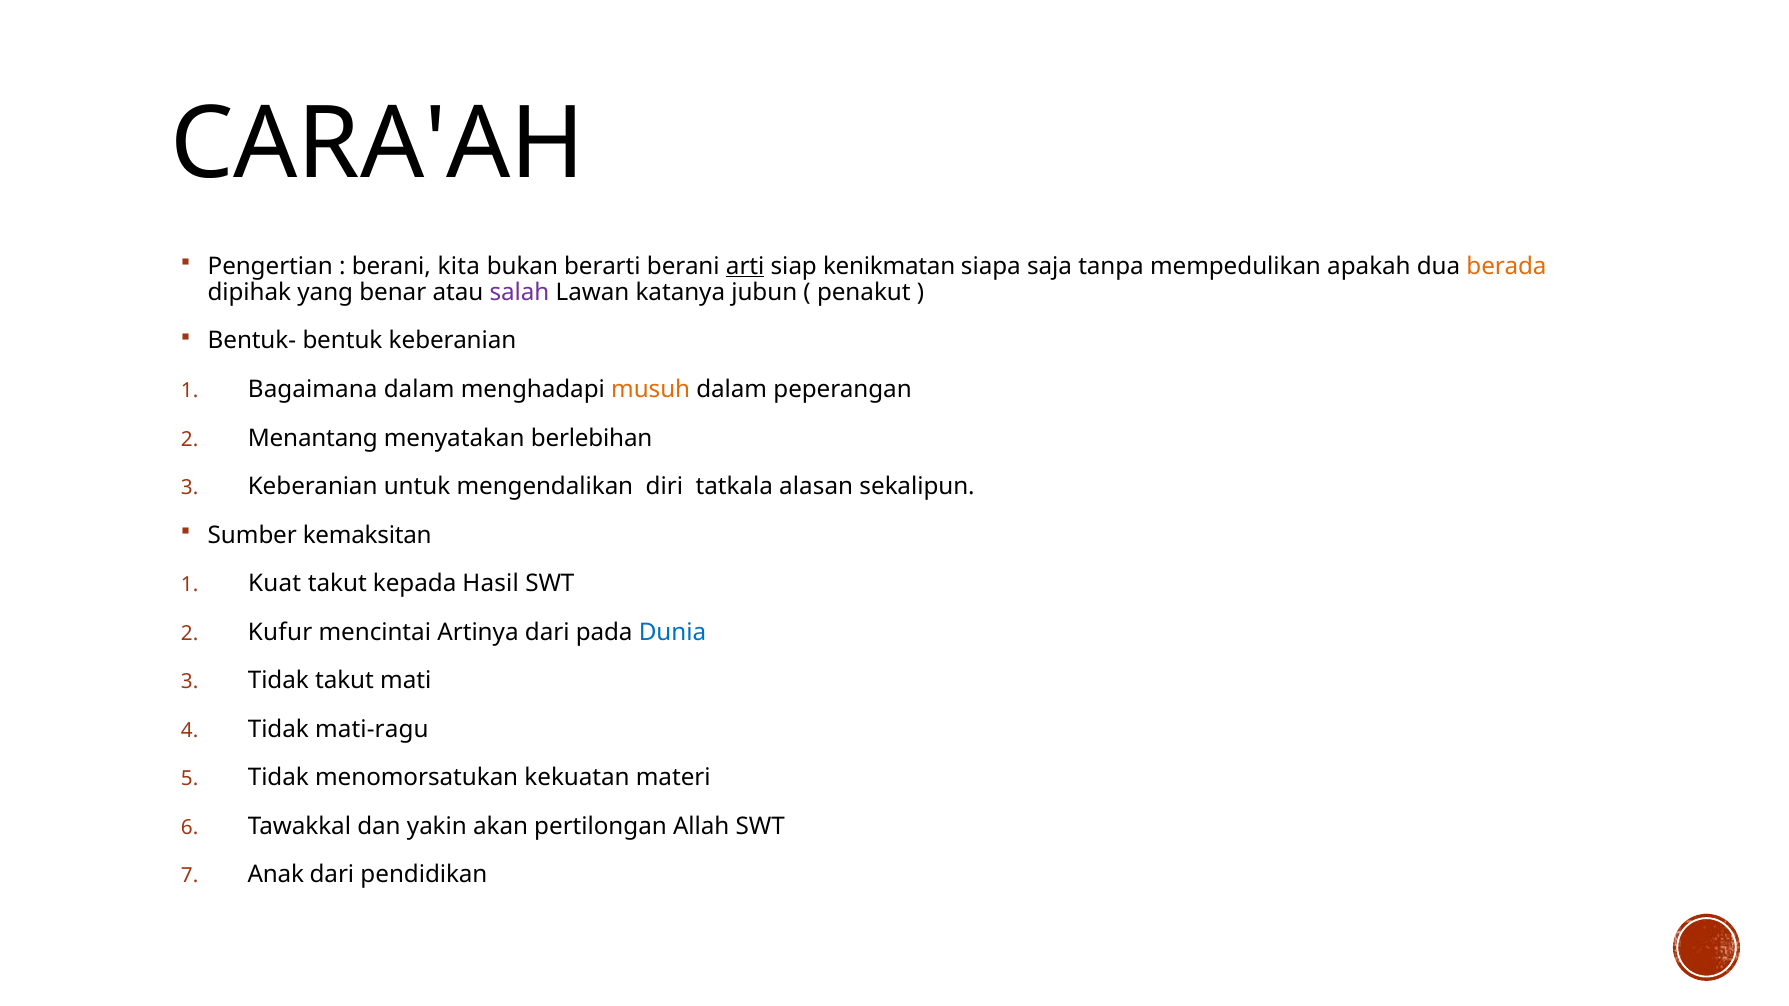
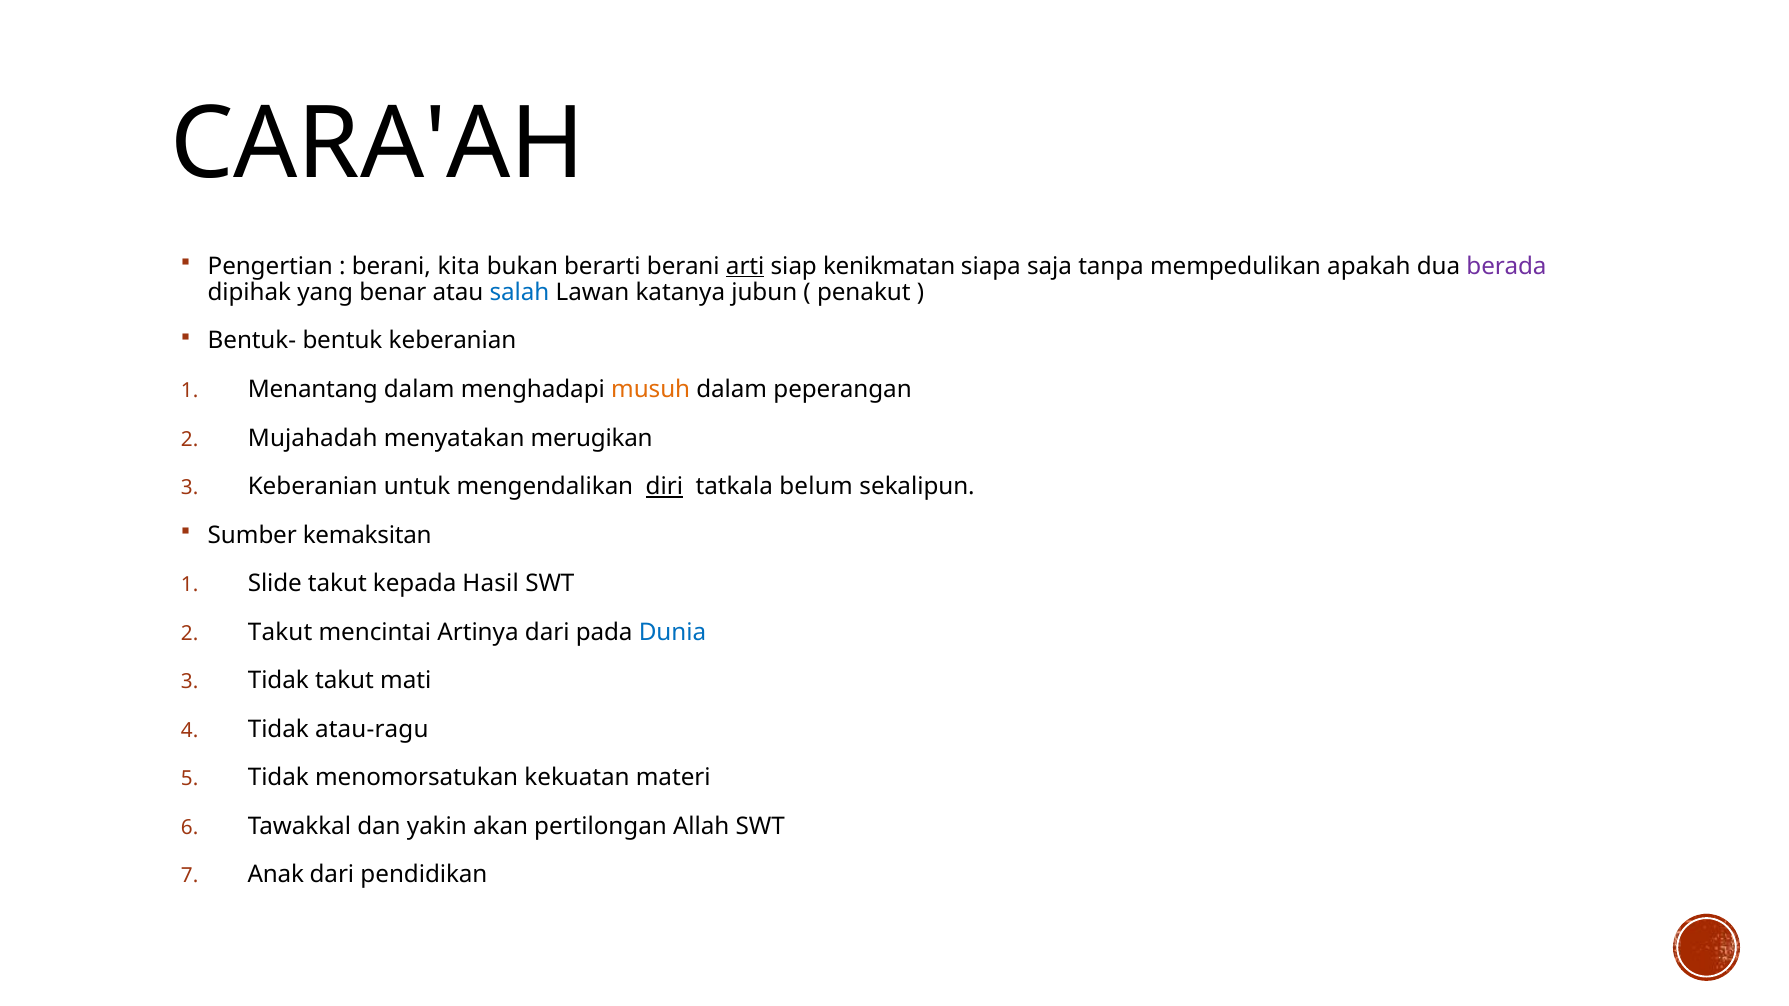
berada colour: orange -> purple
salah colour: purple -> blue
Bagaimana: Bagaimana -> Menantang
Menantang: Menantang -> Mujahadah
berlebihan: berlebihan -> merugikan
diri underline: none -> present
alasan: alasan -> belum
Kuat: Kuat -> Slide
Kufur at (280, 632): Kufur -> Takut
mati-ragu: mati-ragu -> atau-ragu
